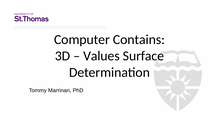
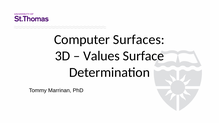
Contains: Contains -> Surfaces
